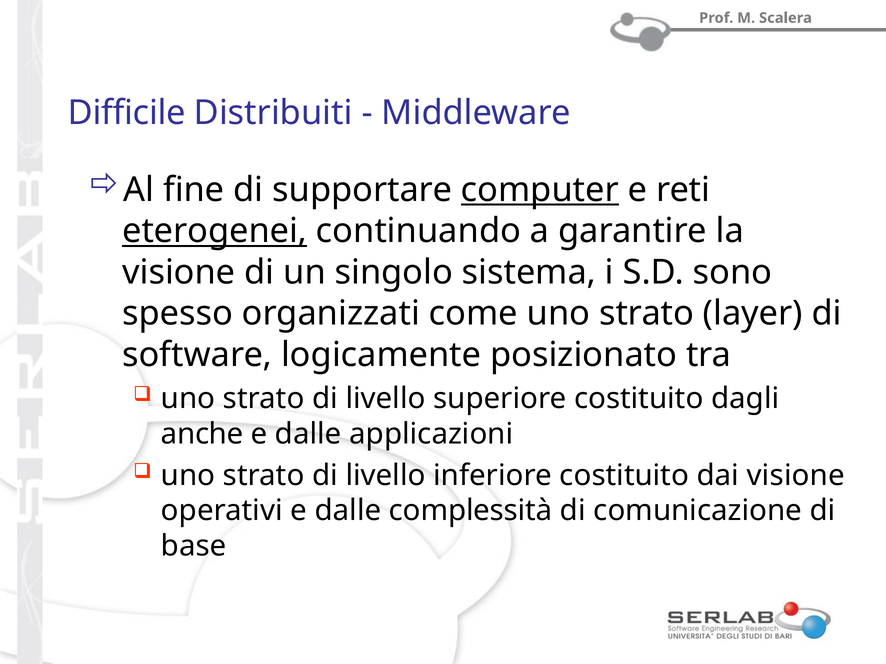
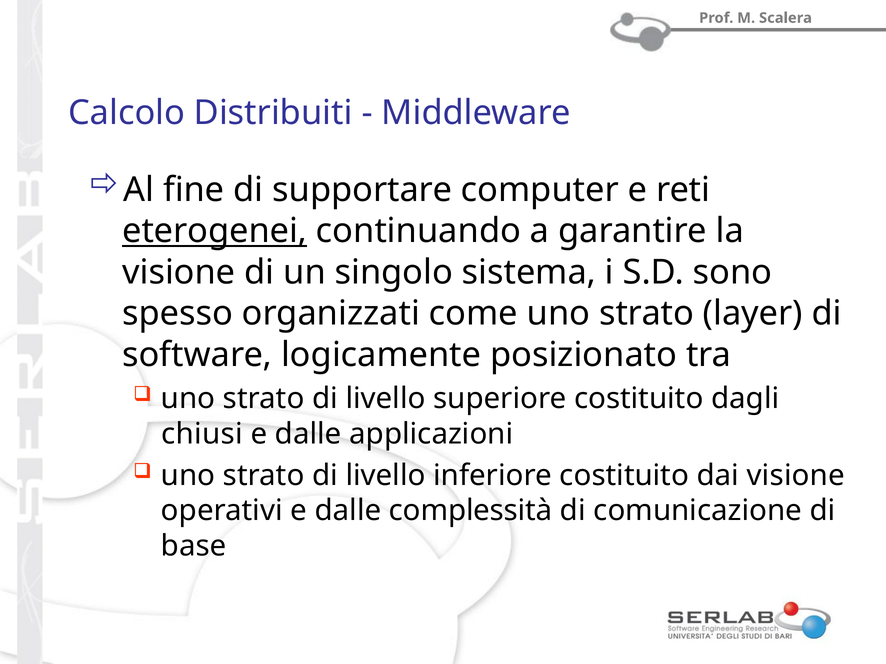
Difficile: Difficile -> Calcolo
computer underline: present -> none
anche: anche -> chiusi
